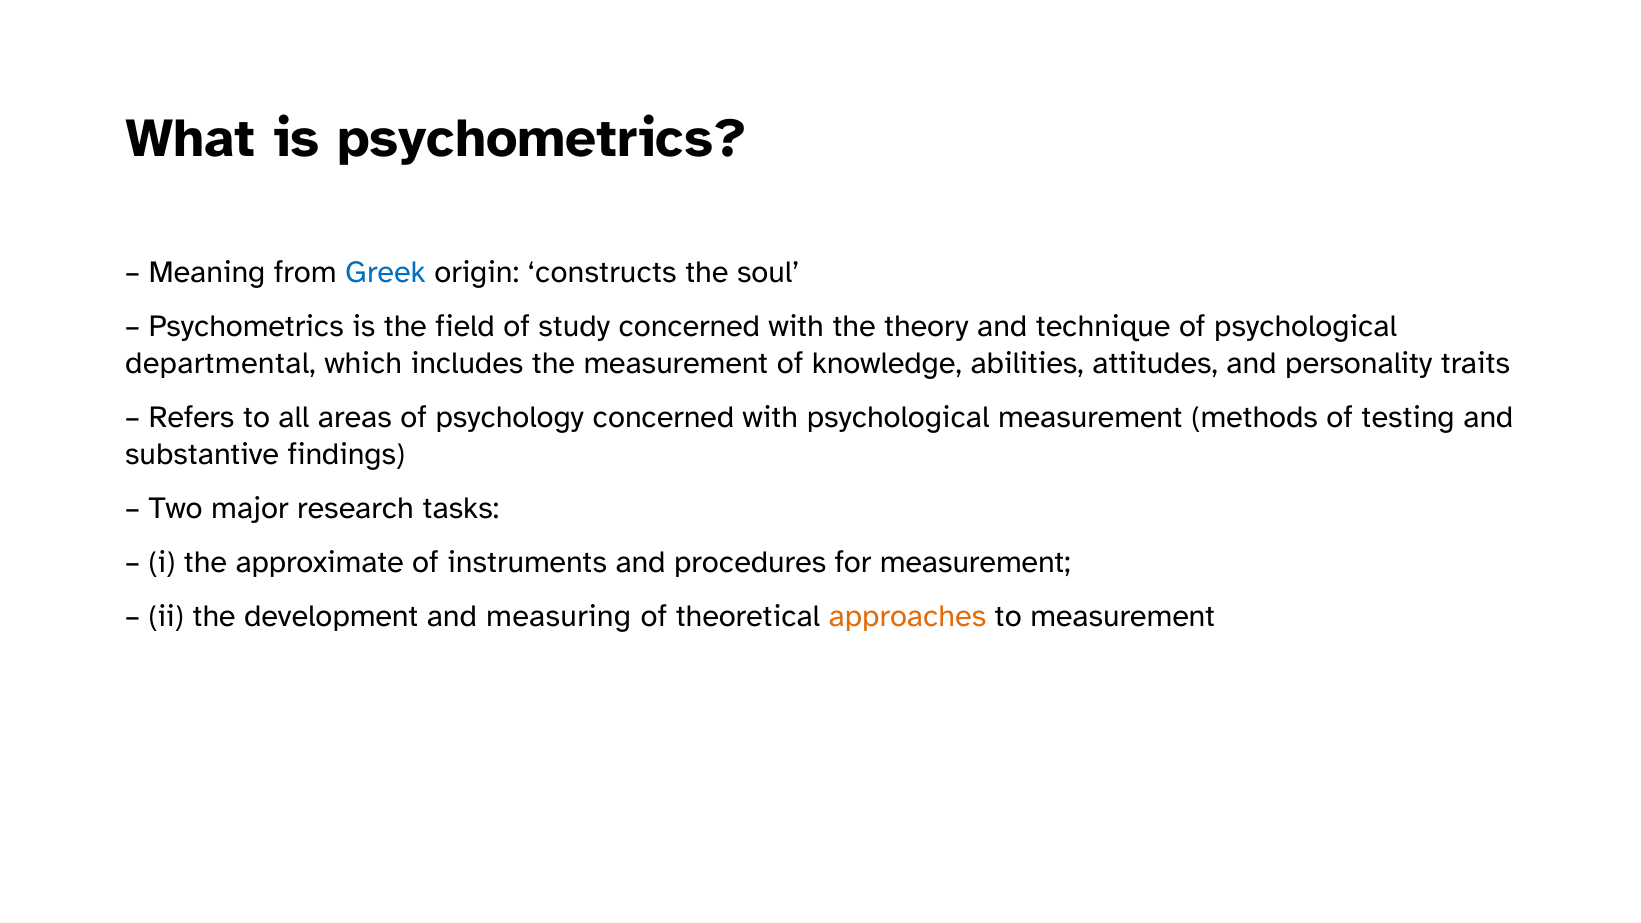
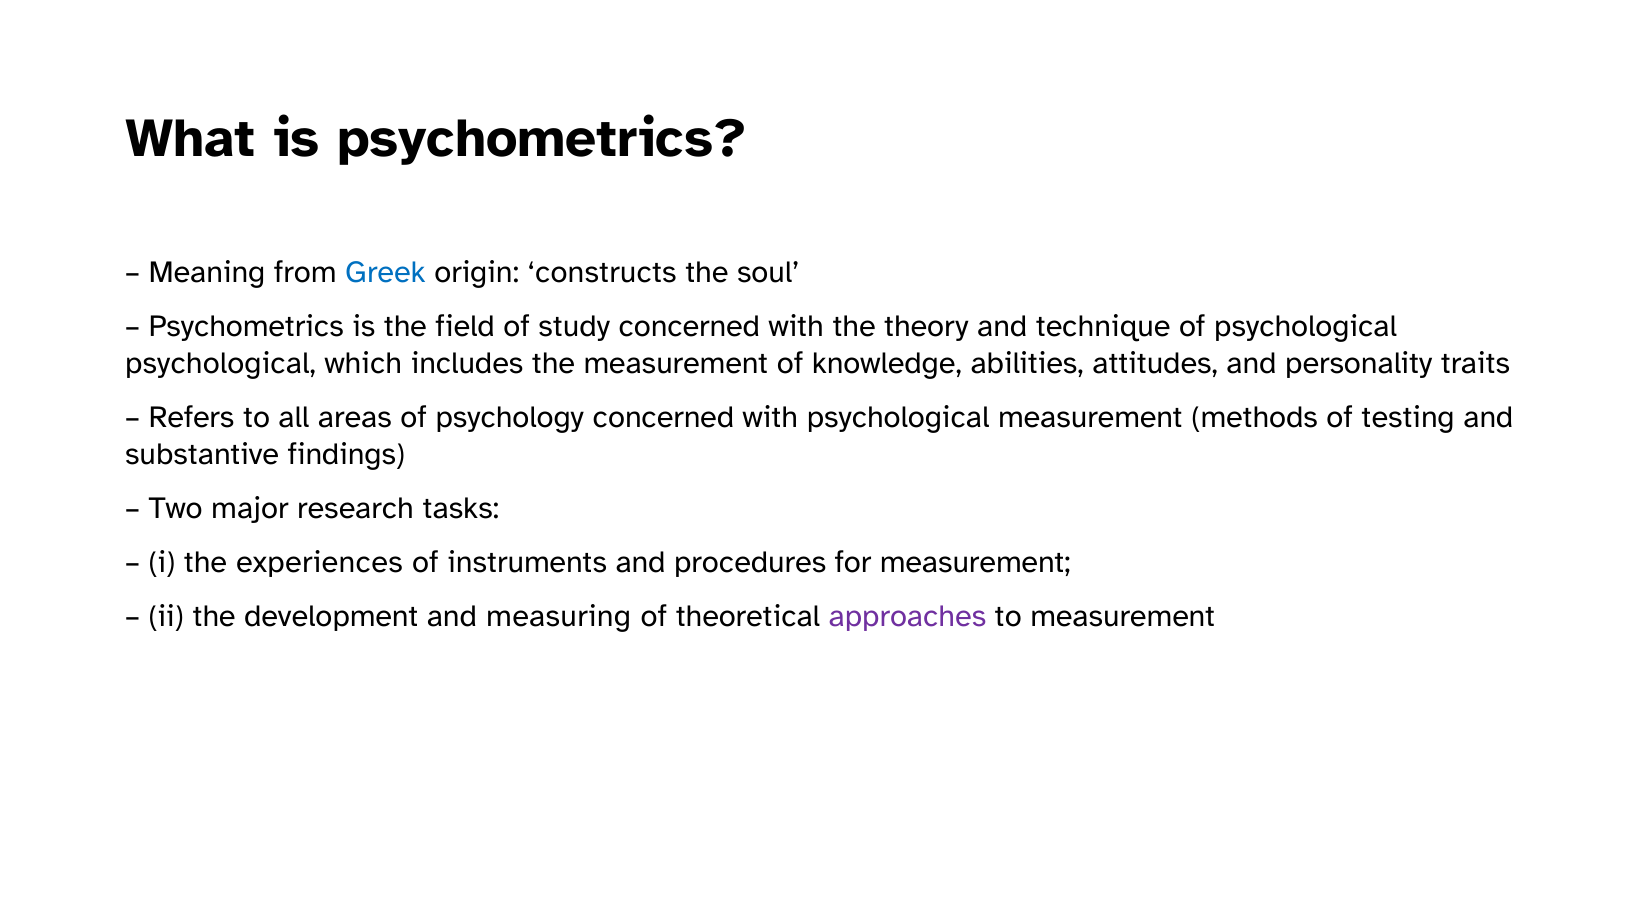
departmental at (220, 363): departmental -> psychological
approximate: approximate -> experiences
approaches colour: orange -> purple
